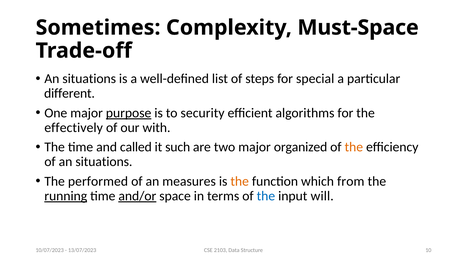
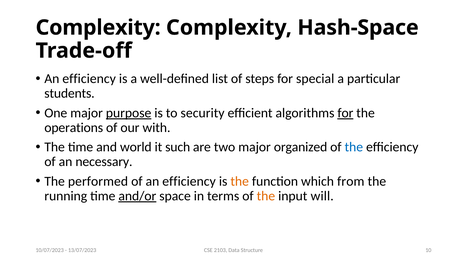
Sometimes at (98, 28): Sometimes -> Complexity
Must-Space: Must-Space -> Hash-Space
situations at (89, 79): situations -> efficiency
different: different -> students
for at (345, 113) underline: none -> present
effectively: effectively -> operations
called: called -> world
the at (354, 148) colour: orange -> blue
of an situations: situations -> necessary
of an measures: measures -> efficiency
running underline: present -> none
the at (266, 197) colour: blue -> orange
